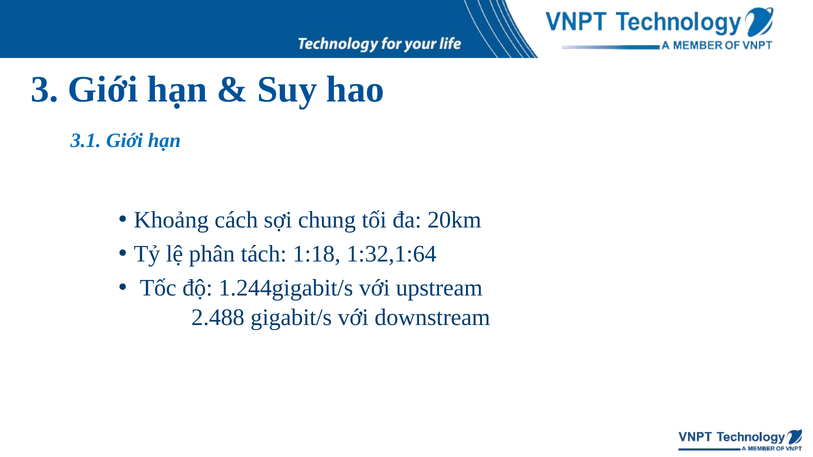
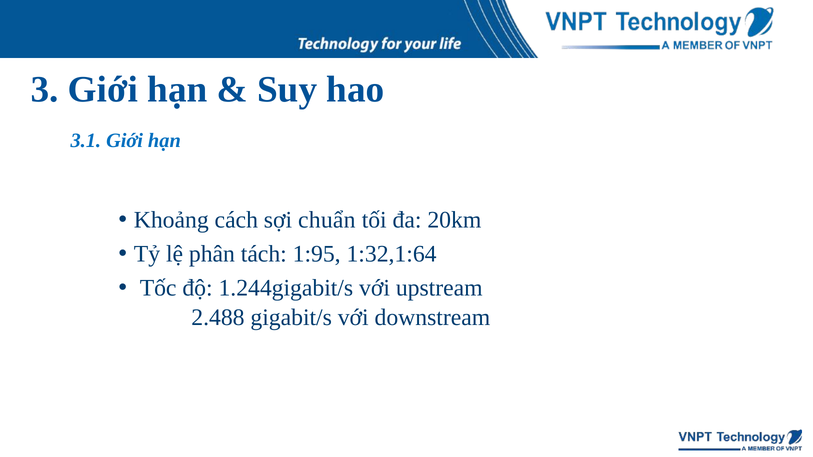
chung: chung -> chuẩn
1:18: 1:18 -> 1:95
